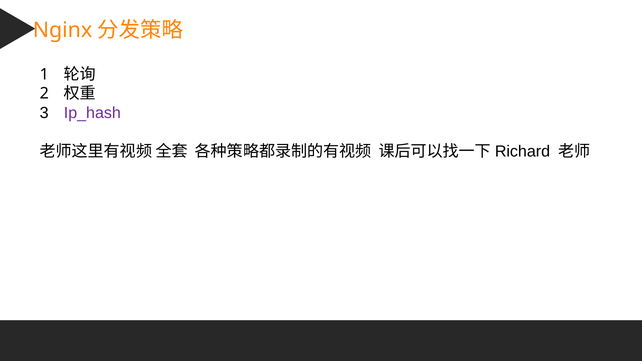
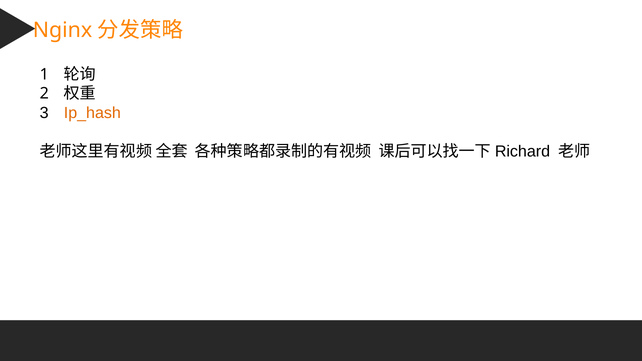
Ip_hash colour: purple -> orange
